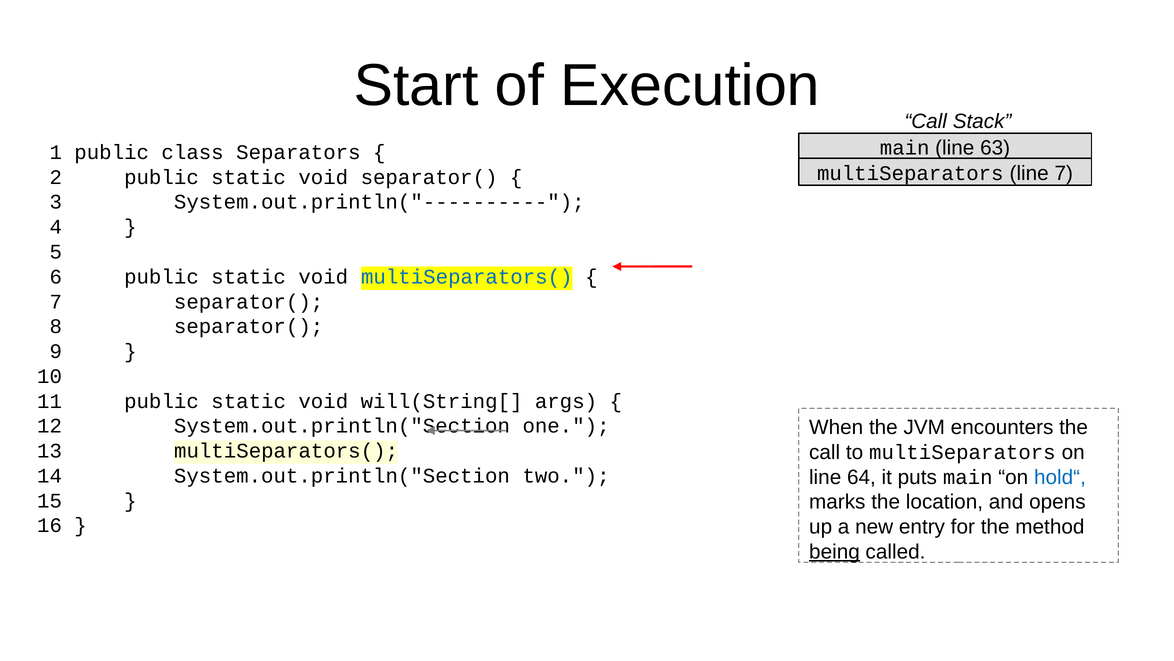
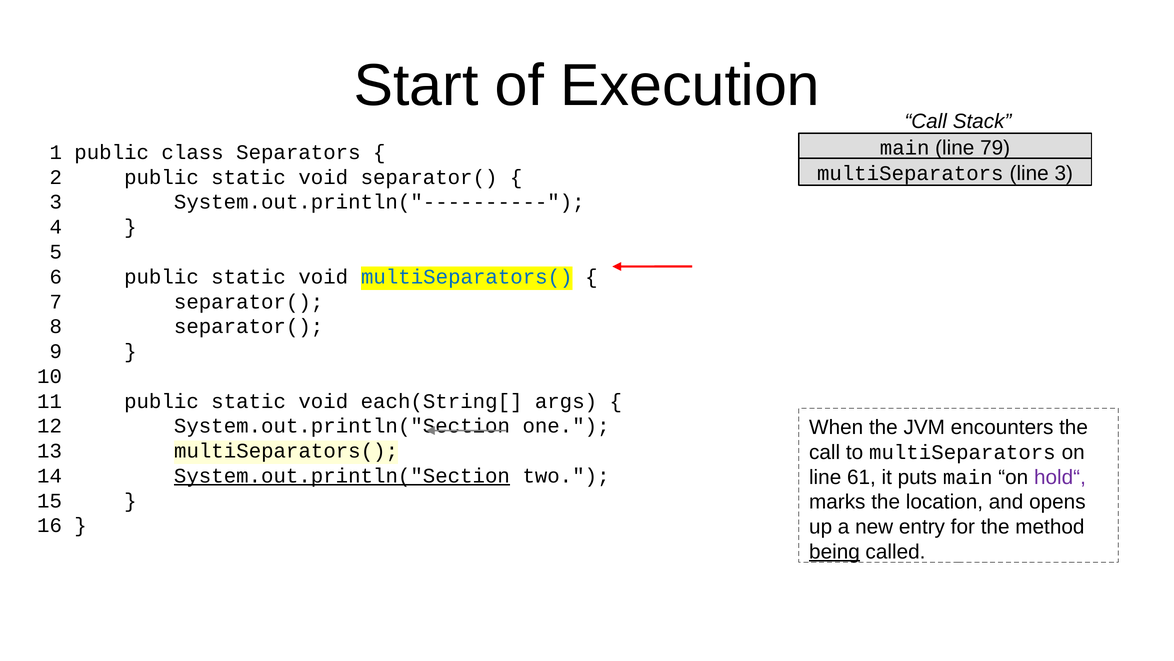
63: 63 -> 79
line 7: 7 -> 3
will(String[: will(String[ -> each(String[
64: 64 -> 61
hold“ colour: blue -> purple
System.out.println("Section at (342, 475) underline: none -> present
